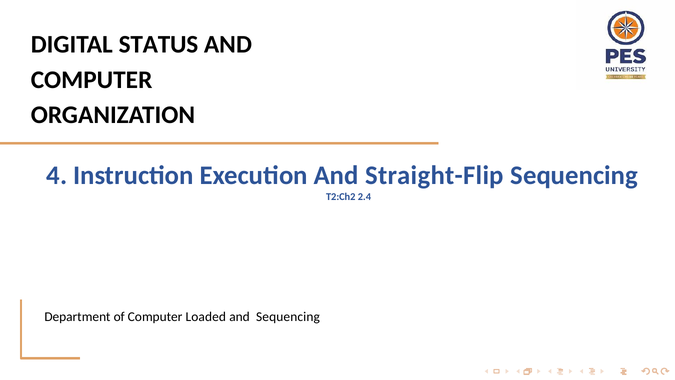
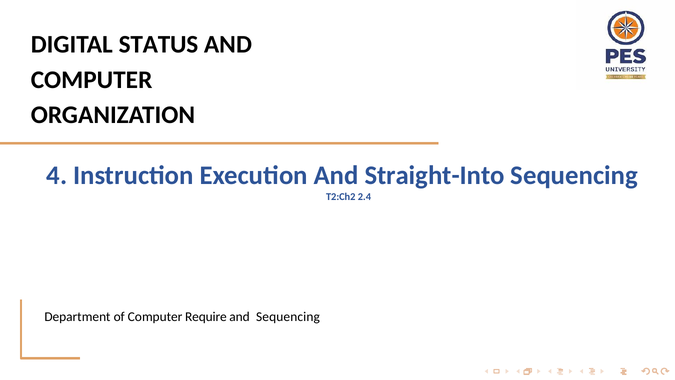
Straight-Flip: Straight-Flip -> Straight-Into
Loaded: Loaded -> Require
